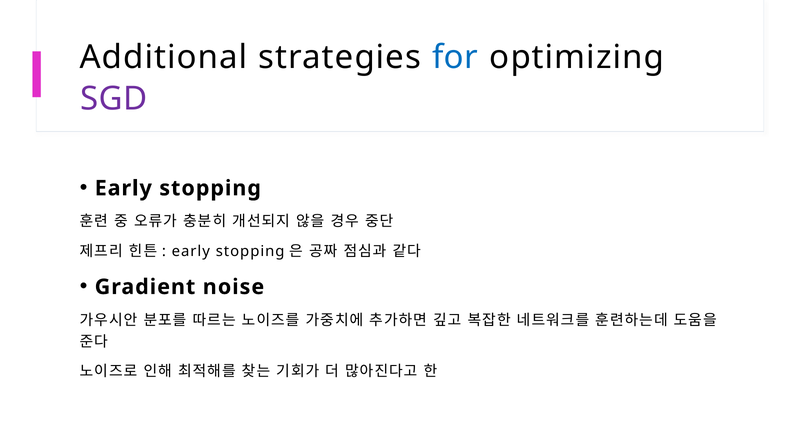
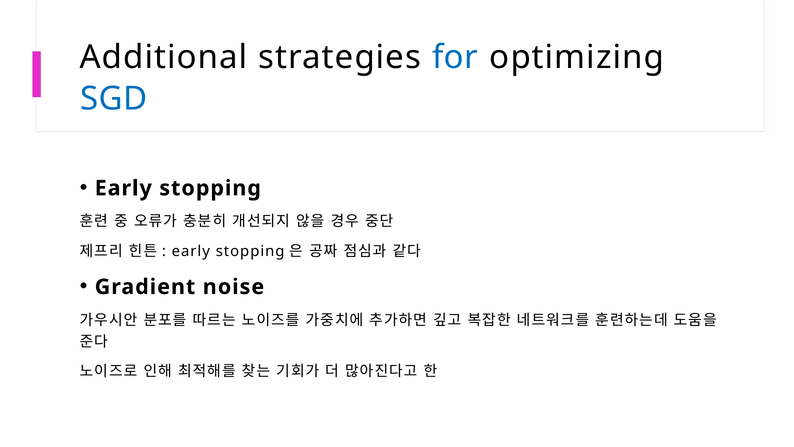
SGD colour: purple -> blue
